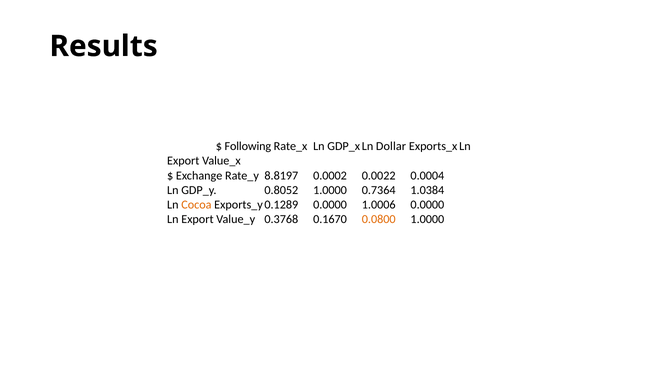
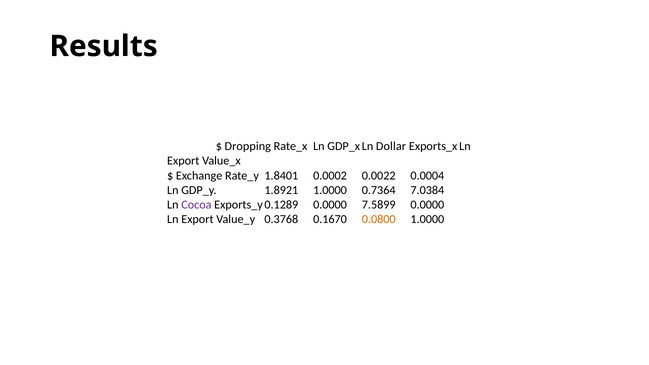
Following: Following -> Dropping
8.8197: 8.8197 -> 1.8401
0.8052: 0.8052 -> 1.8921
1.0384: 1.0384 -> 7.0384
Cocoa colour: orange -> purple
1.0006: 1.0006 -> 7.5899
